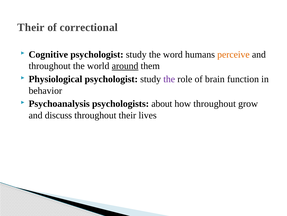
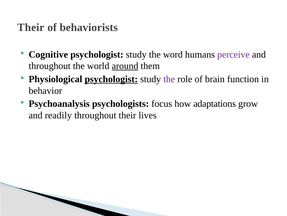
correctional: correctional -> behaviorists
perceive colour: orange -> purple
psychologist at (111, 79) underline: none -> present
about: about -> focus
how throughout: throughout -> adaptations
discuss: discuss -> readily
